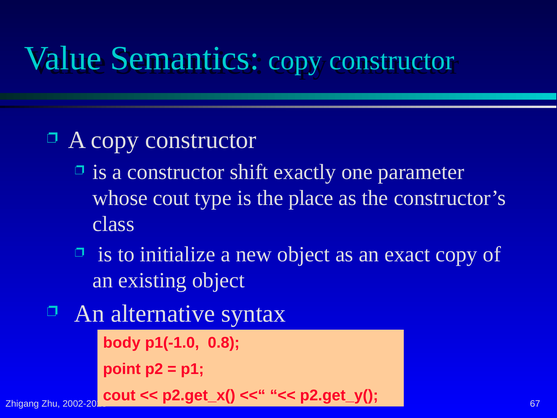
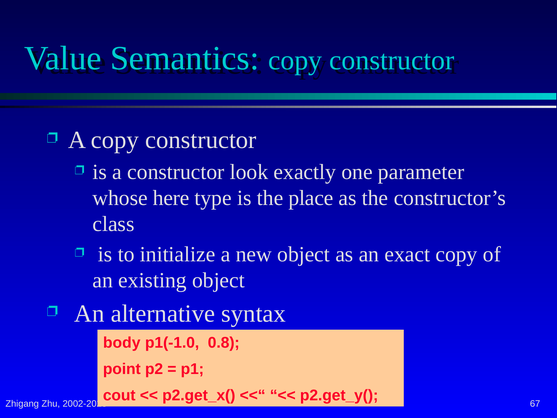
shift: shift -> look
whose cout: cout -> here
